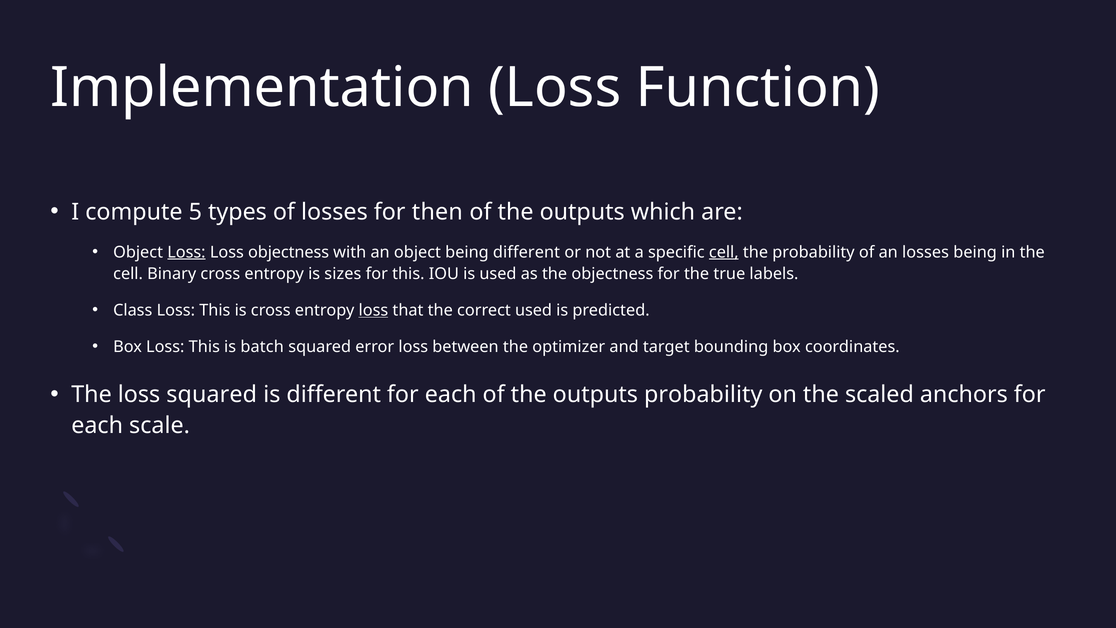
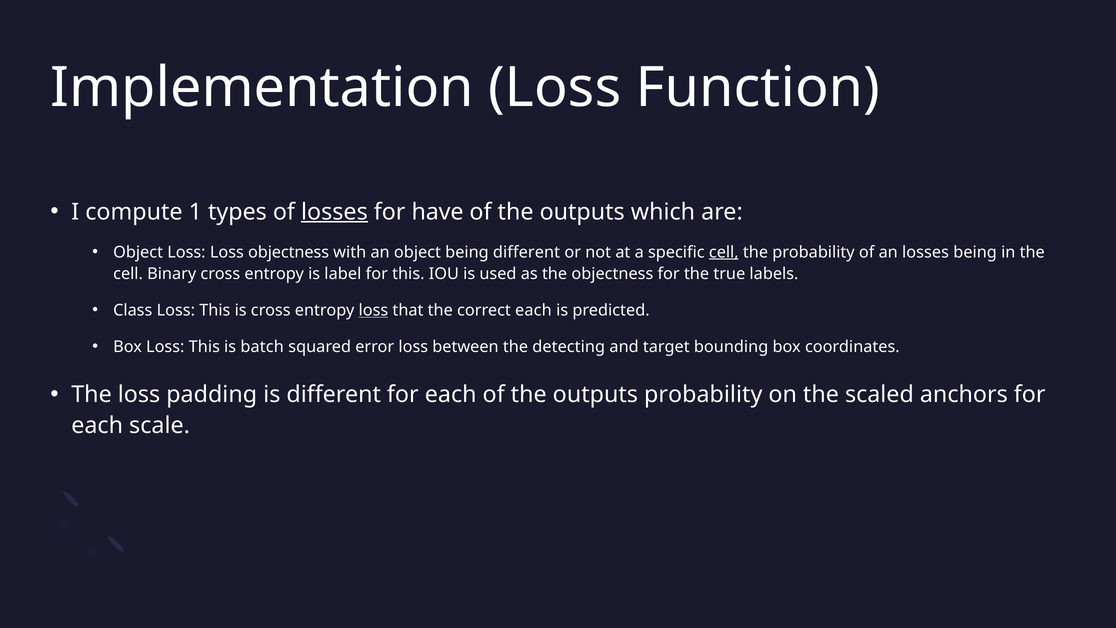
5: 5 -> 1
losses at (334, 212) underline: none -> present
then: then -> have
Loss at (186, 252) underline: present -> none
sizes: sizes -> label
correct used: used -> each
optimizer: optimizer -> detecting
loss squared: squared -> padding
